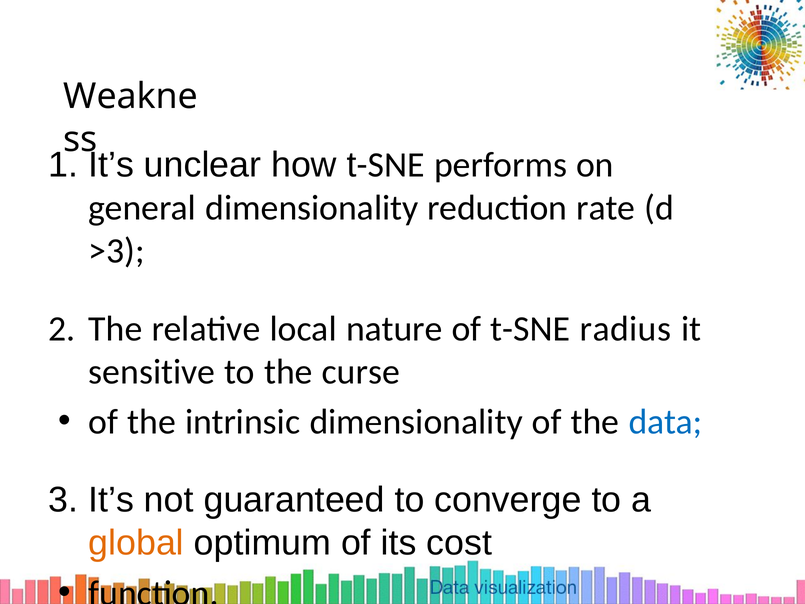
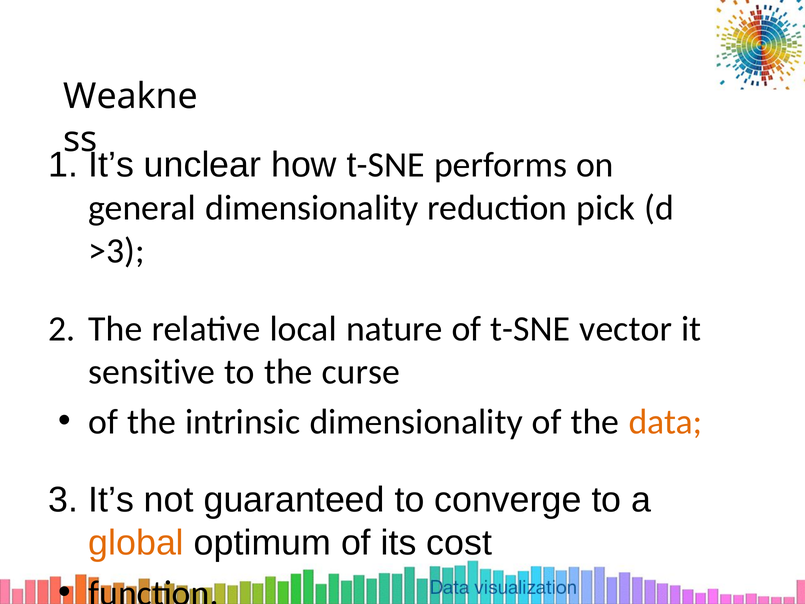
rate: rate -> pick
radius: radius -> vector
data at (666, 422) colour: blue -> orange
